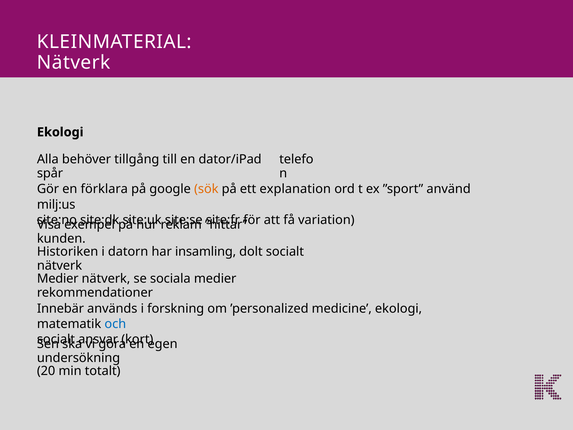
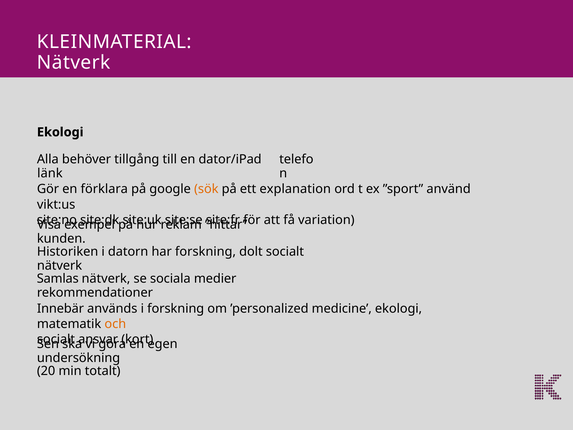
spår: spår -> länk
milj:us: milj:us -> vikt:us
har insamling: insamling -> forskning
Medier at (58, 279): Medier -> Samlas
och colour: blue -> orange
